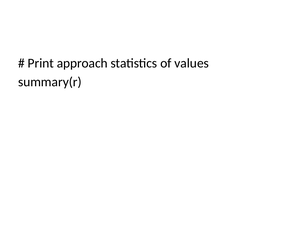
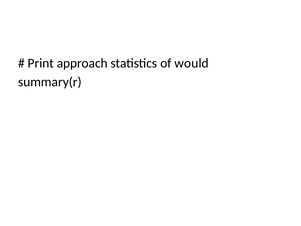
values: values -> would
